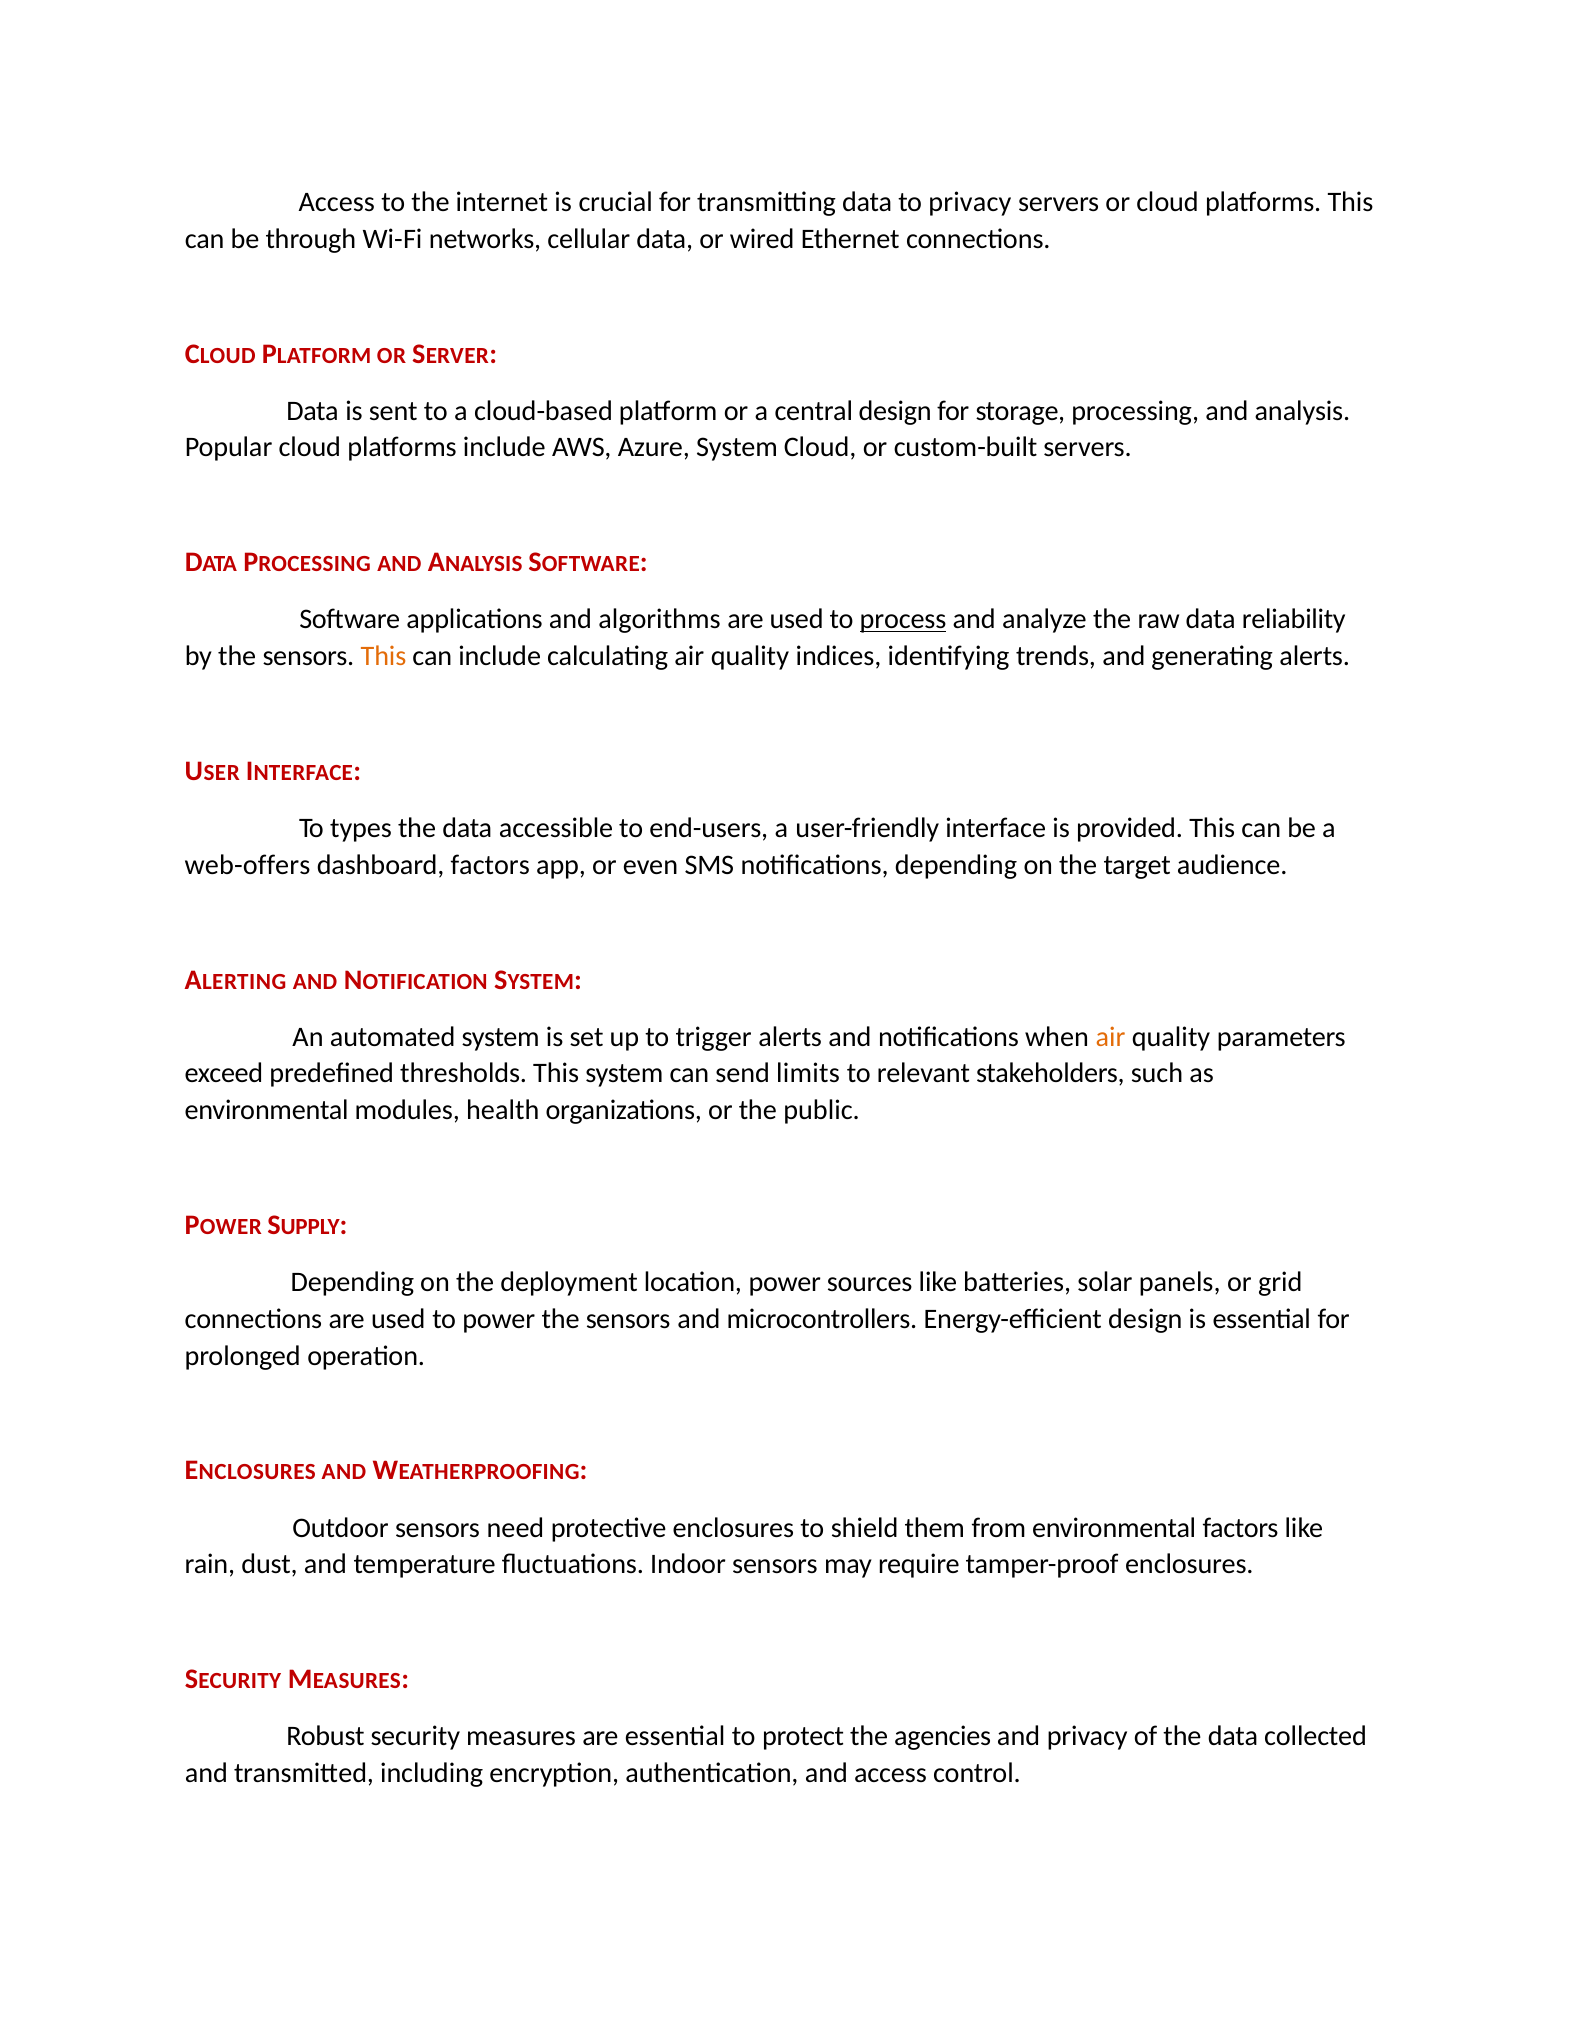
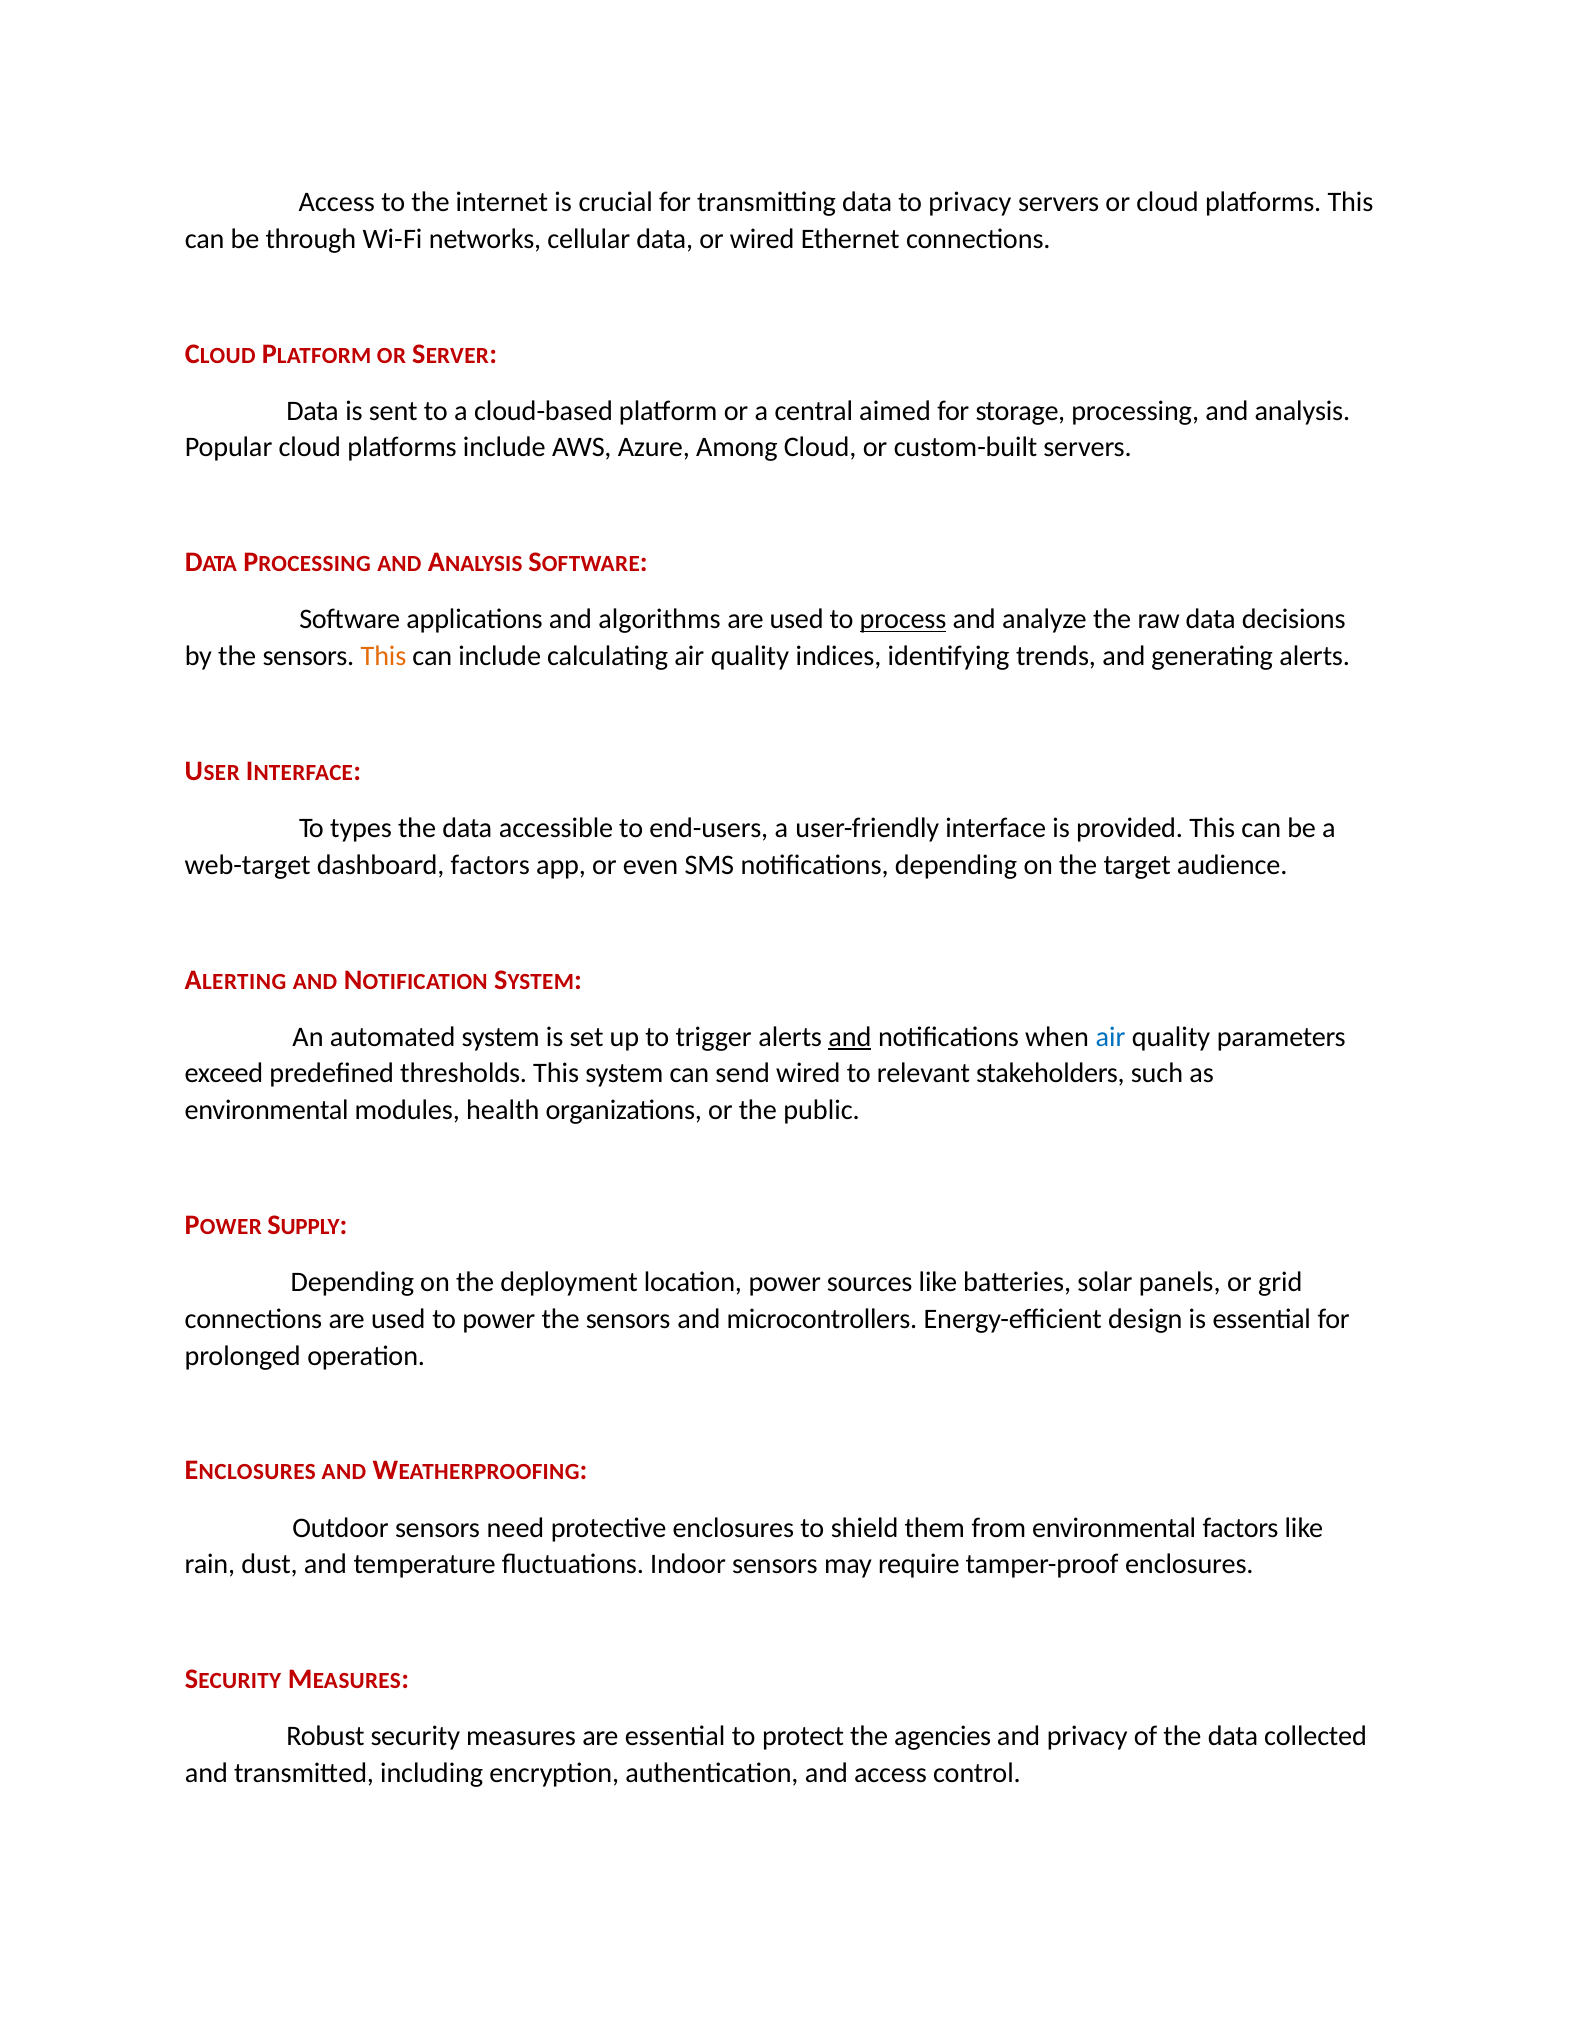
central design: design -> aimed
Azure System: System -> Among
reliability: reliability -> decisions
web-offers: web-offers -> web-target
and at (850, 1037) underline: none -> present
air at (1110, 1037) colour: orange -> blue
send limits: limits -> wired
